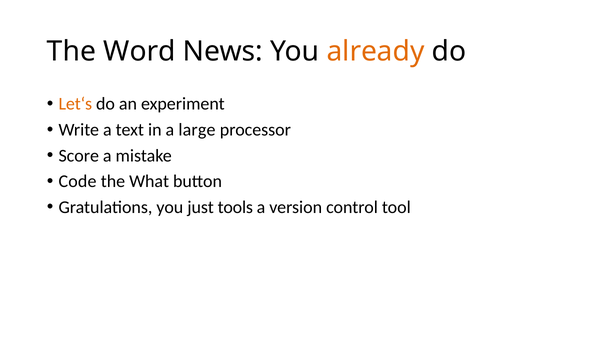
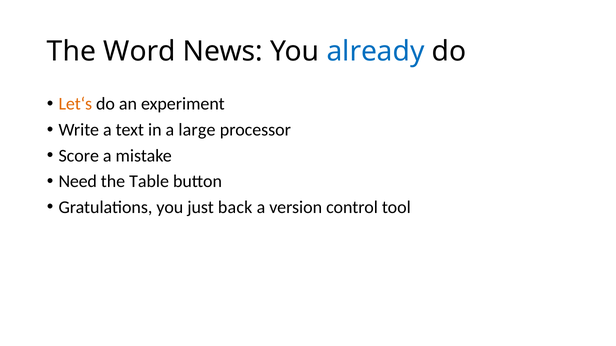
already colour: orange -> blue
Code: Code -> Need
What: What -> Table
tools: tools -> back
